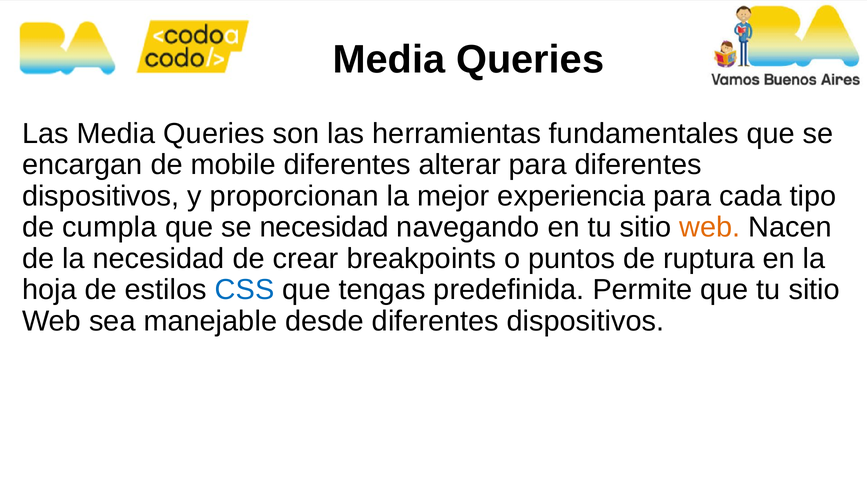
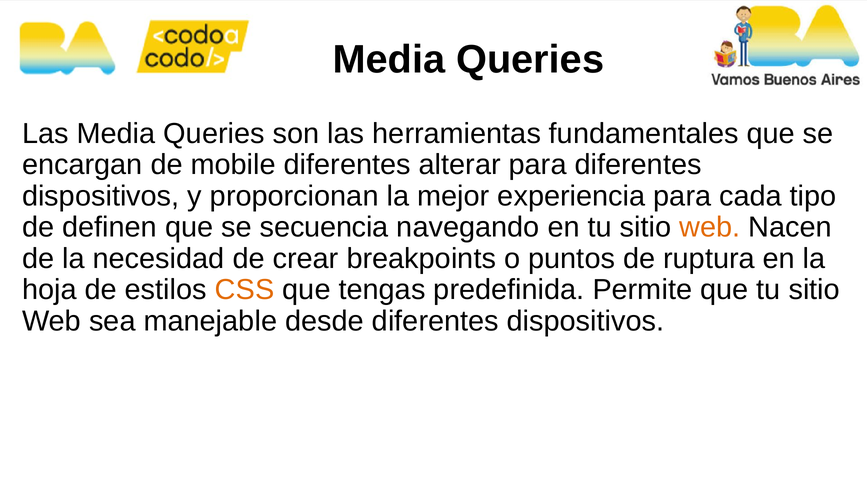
cumpla: cumpla -> definen
se necesidad: necesidad -> secuencia
CSS colour: blue -> orange
